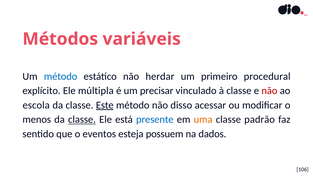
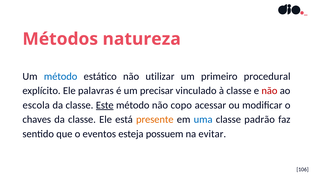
variáveis: variáveis -> natureza
herdar: herdar -> utilizar
múltipla: múltipla -> palavras
disso: disso -> copo
menos: menos -> chaves
classe at (82, 120) underline: present -> none
presente colour: blue -> orange
uma colour: orange -> blue
dados: dados -> evitar
